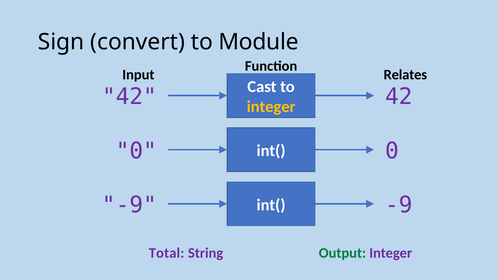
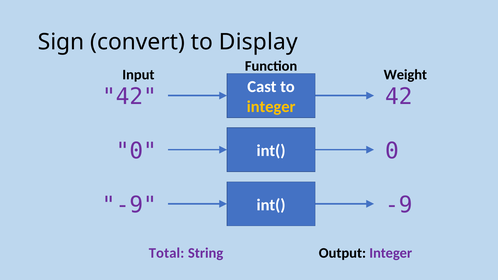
Module: Module -> Display
Relates: Relates -> Weight
Output colour: green -> black
